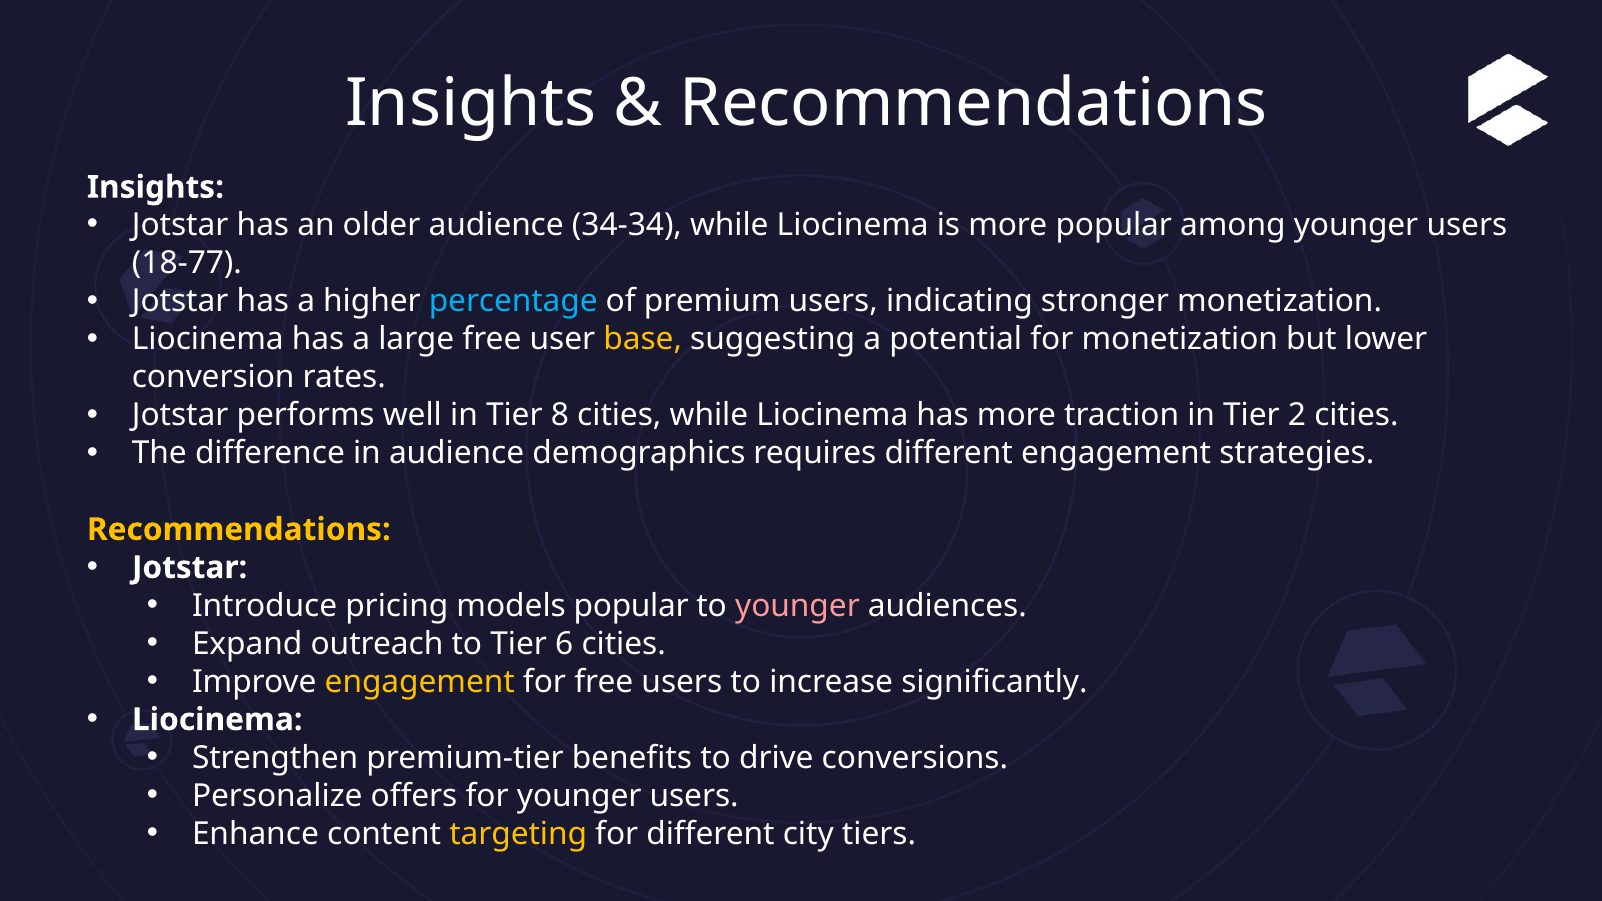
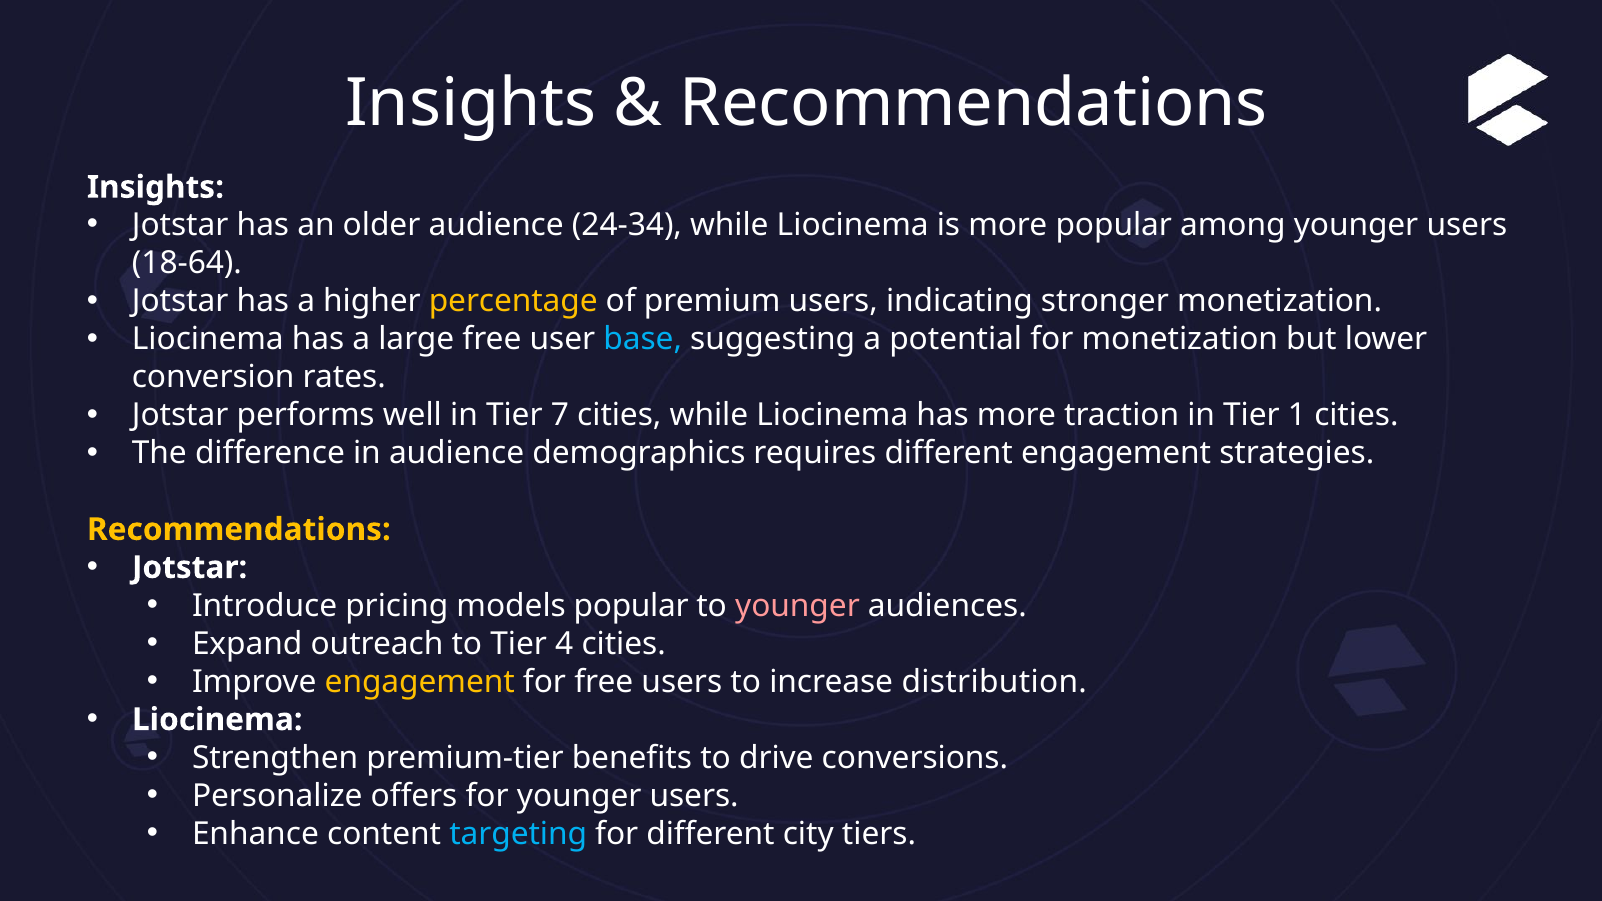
34-34: 34-34 -> 24-34
18-77: 18-77 -> 18-64
percentage colour: light blue -> yellow
base colour: yellow -> light blue
8: 8 -> 7
2: 2 -> 1
6: 6 -> 4
significantly: significantly -> distribution
targeting colour: yellow -> light blue
